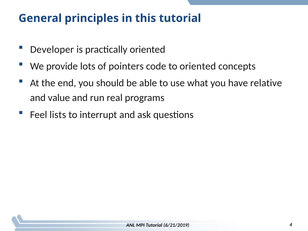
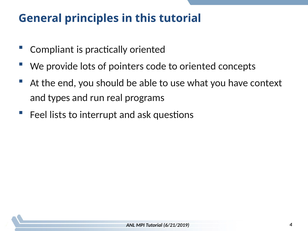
Developer: Developer -> Compliant
relative: relative -> context
value: value -> types
